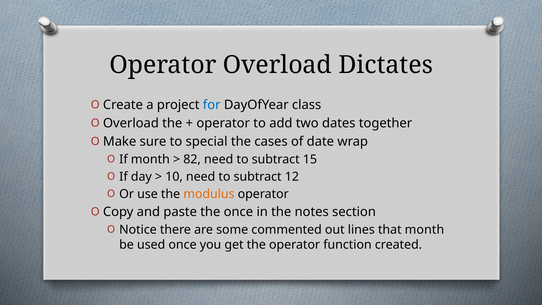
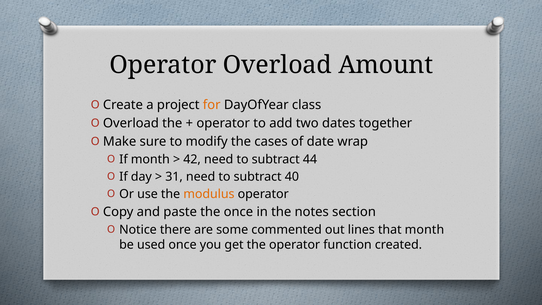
Dictates: Dictates -> Amount
for colour: blue -> orange
special: special -> modify
82: 82 -> 42
15: 15 -> 44
10: 10 -> 31
12: 12 -> 40
